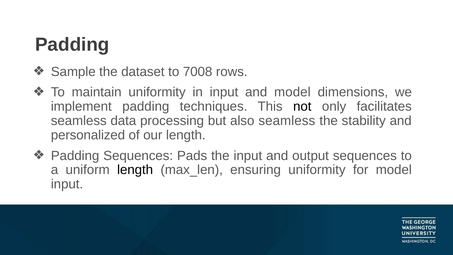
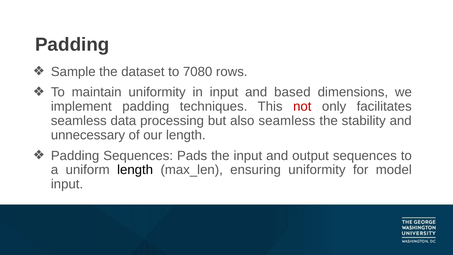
7008: 7008 -> 7080
and model: model -> based
not colour: black -> red
personalized: personalized -> unnecessary
